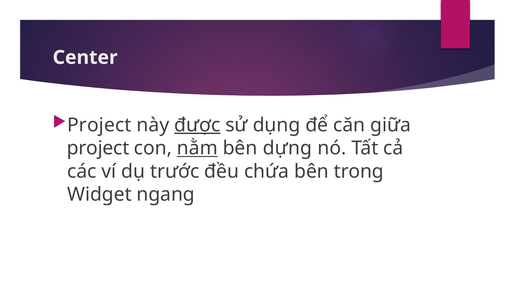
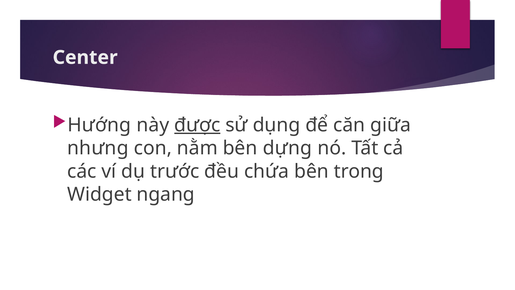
Project at (99, 125): Project -> Hướng
project at (98, 148): project -> nhưng
nằm underline: present -> none
